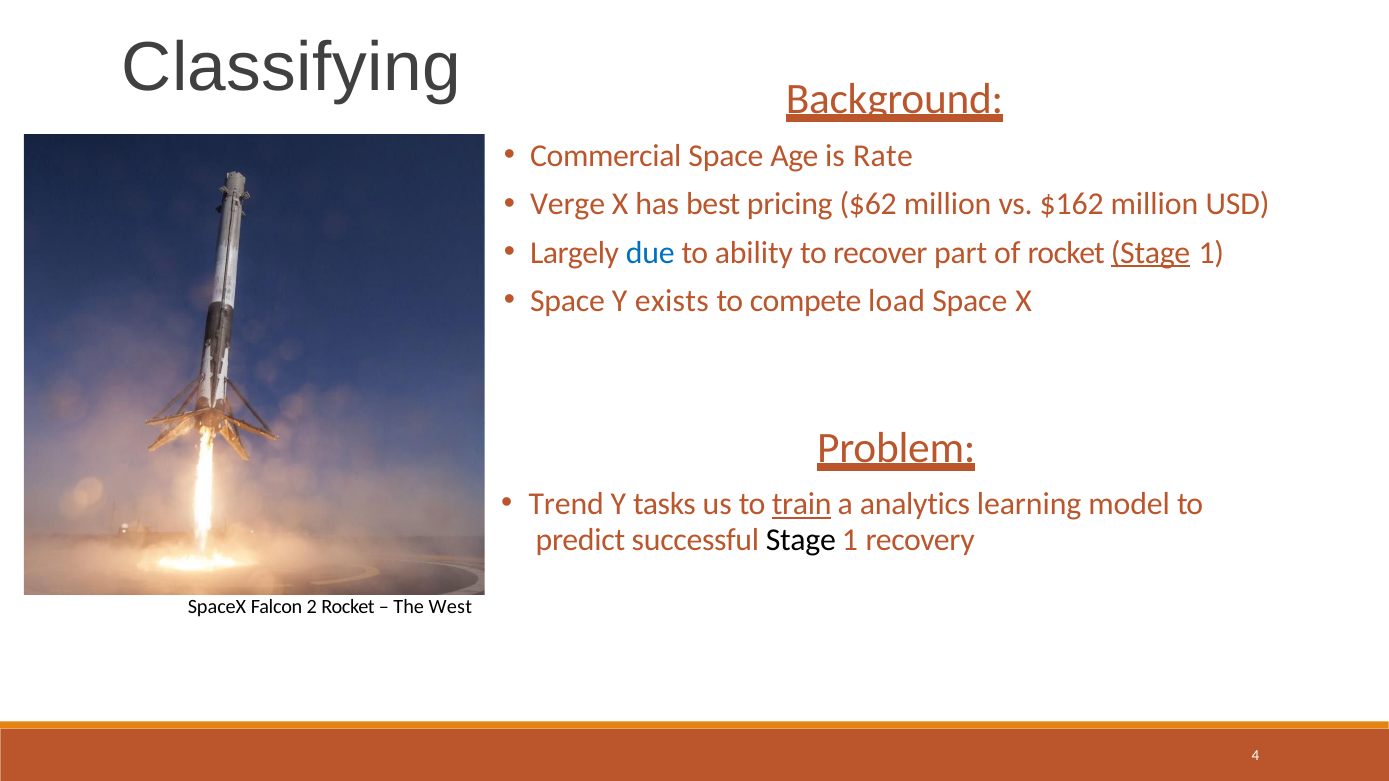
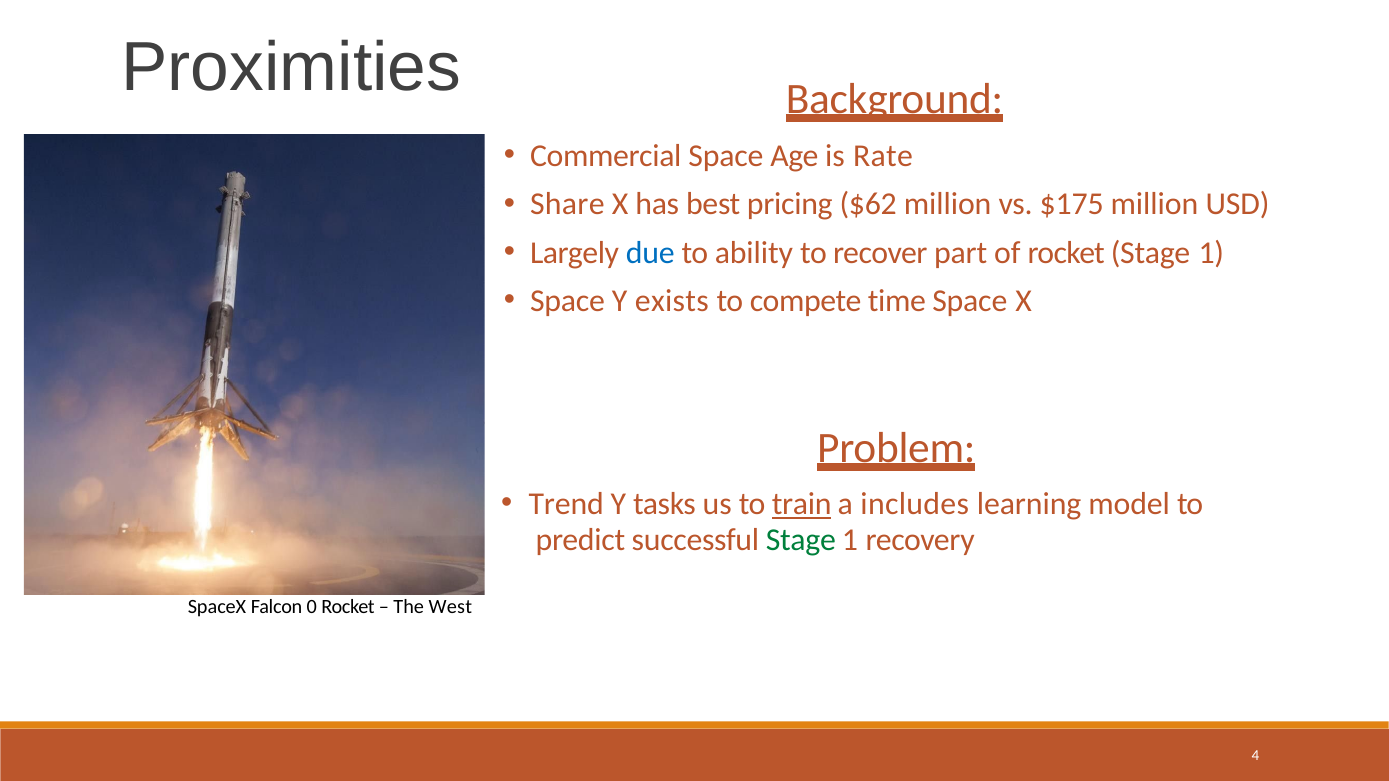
Classifying: Classifying -> Proximities
Verge: Verge -> Share
$162: $162 -> $175
Stage at (1151, 253) underline: present -> none
load: load -> time
analytics: analytics -> includes
Stage at (801, 540) colour: black -> green
2: 2 -> 0
